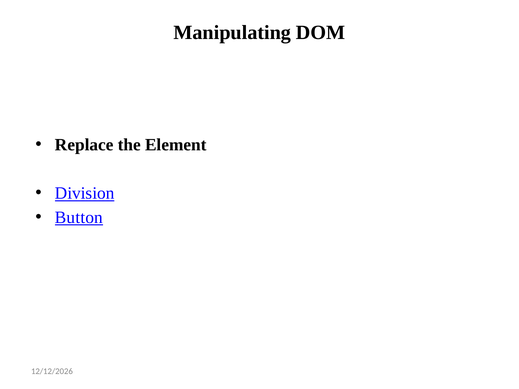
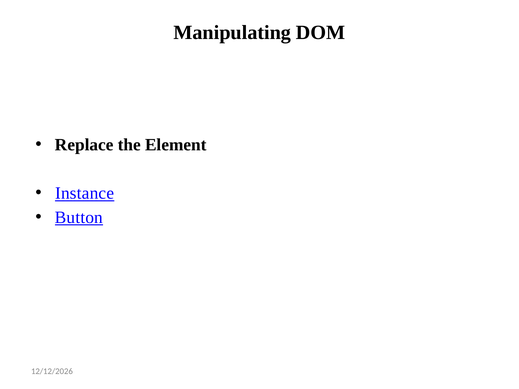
Division: Division -> Instance
